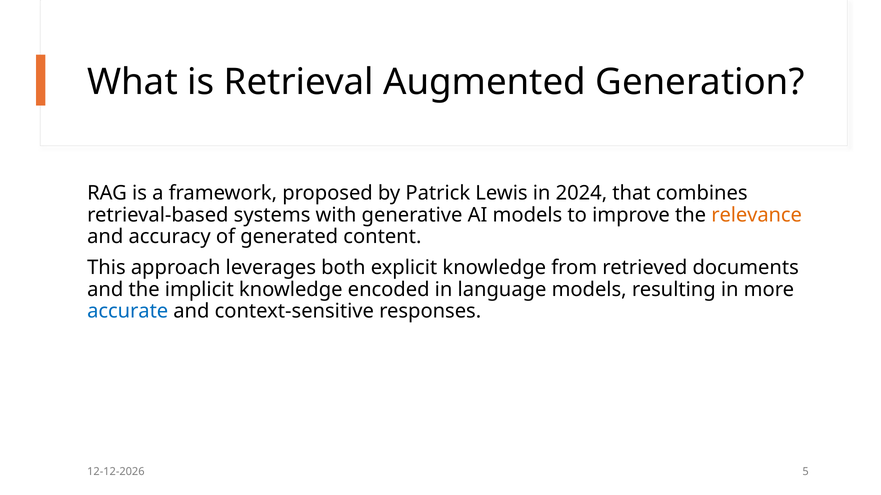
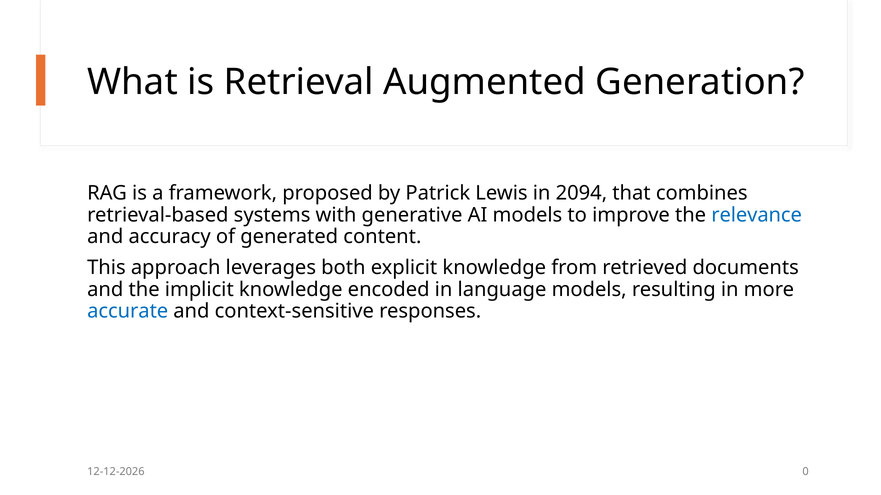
2024: 2024 -> 2094
relevance colour: orange -> blue
5: 5 -> 0
